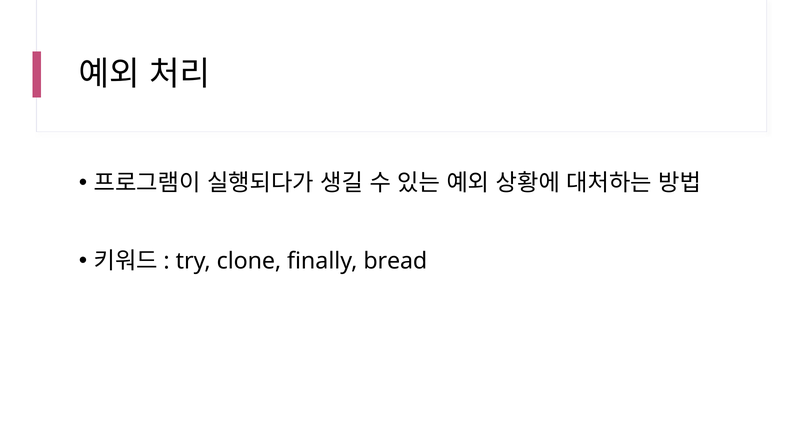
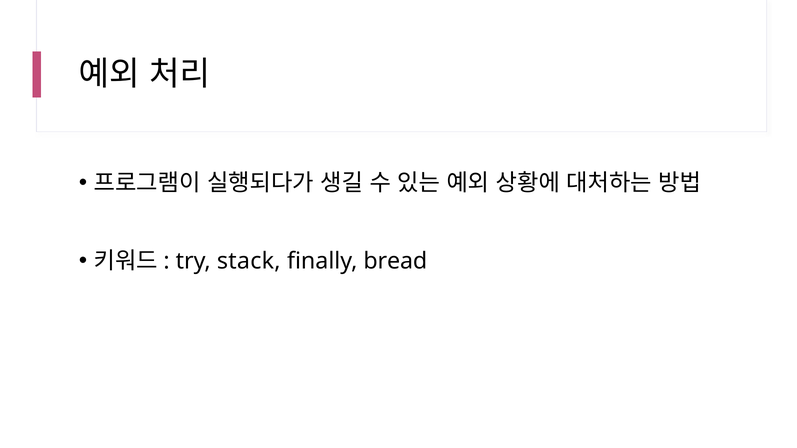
clone: clone -> stack
